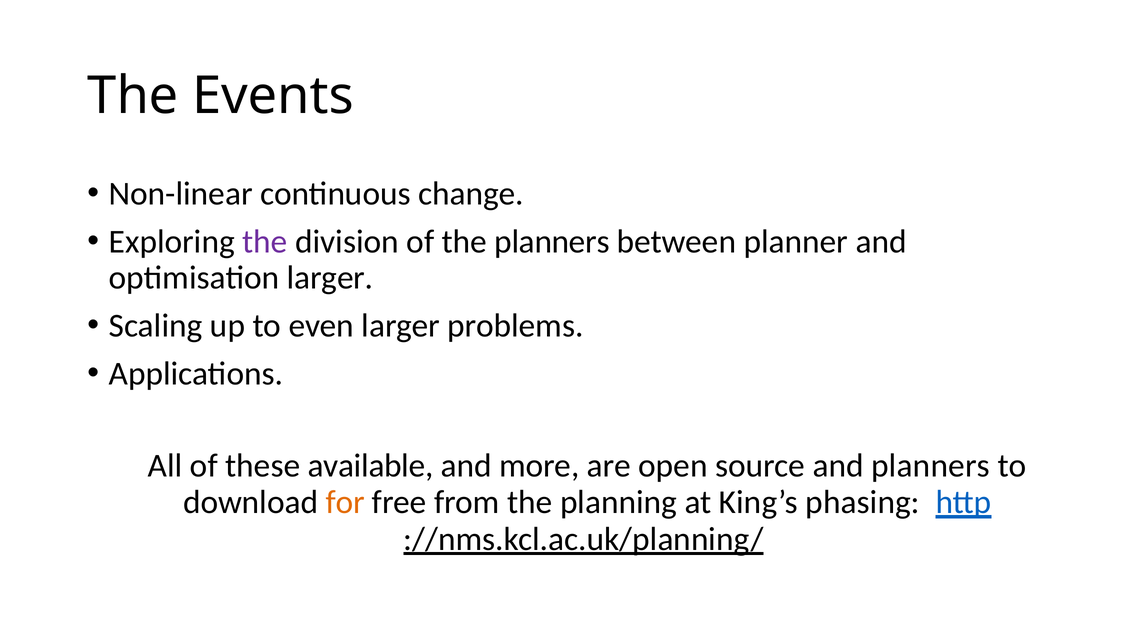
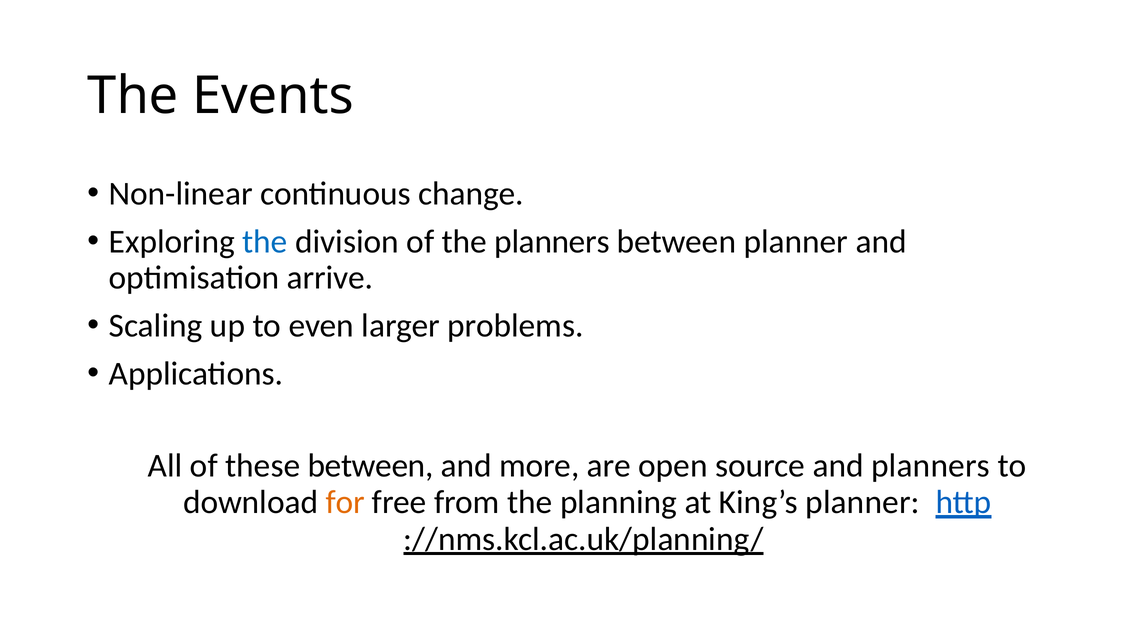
the at (265, 242) colour: purple -> blue
optimisation larger: larger -> arrive
these available: available -> between
King’s phasing: phasing -> planner
